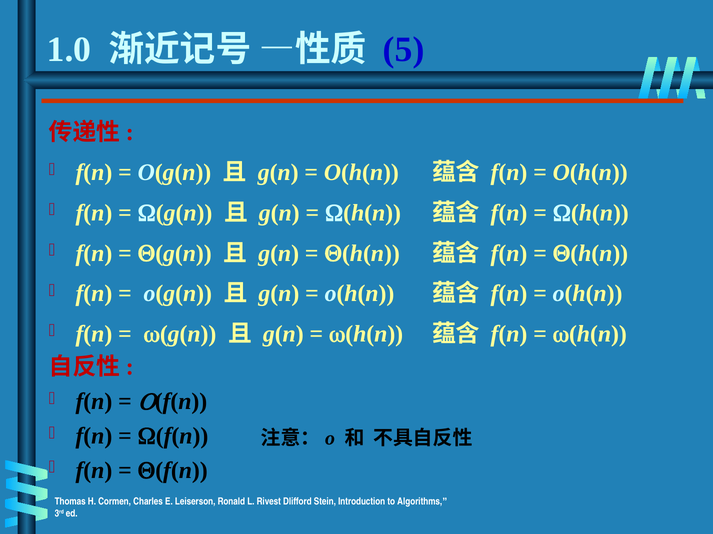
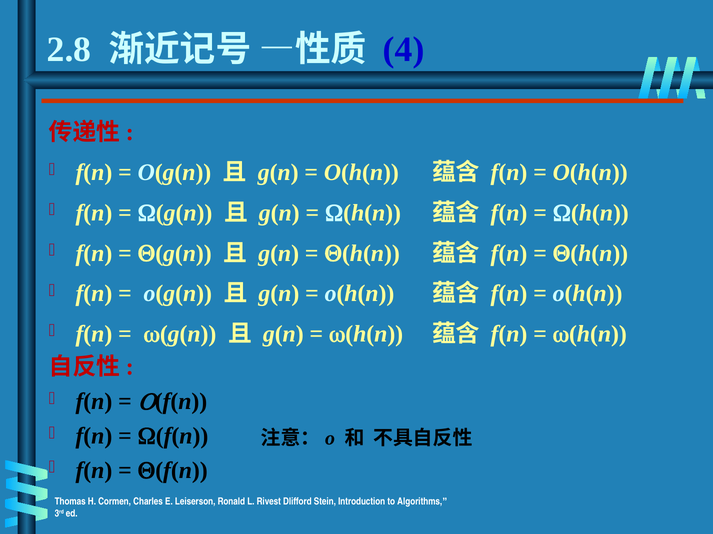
1.0: 1.0 -> 2.8
5: 5 -> 4
